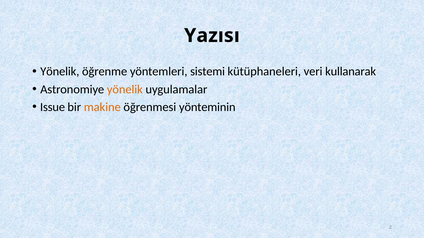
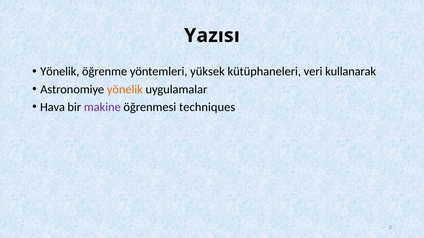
sistemi: sistemi -> yüksek
Issue: Issue -> Hava
makine colour: orange -> purple
yönteminin: yönteminin -> techniques
